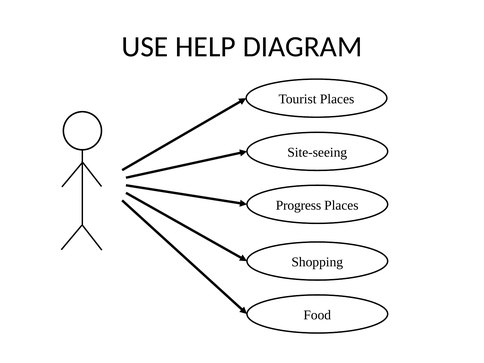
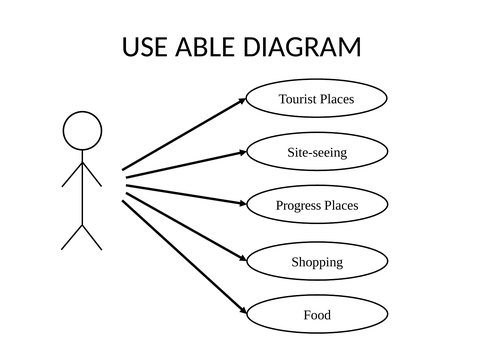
HELP: HELP -> ABLE
